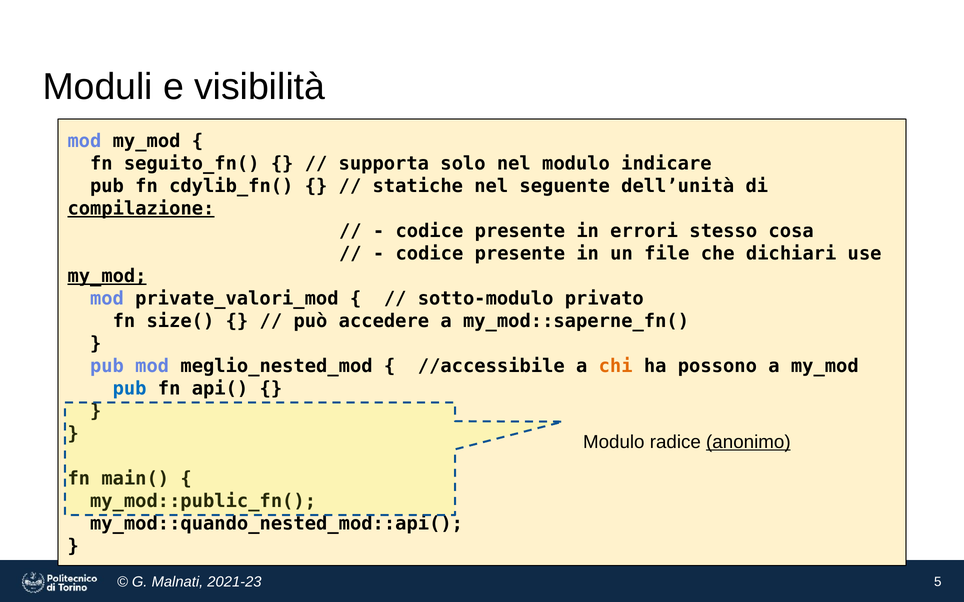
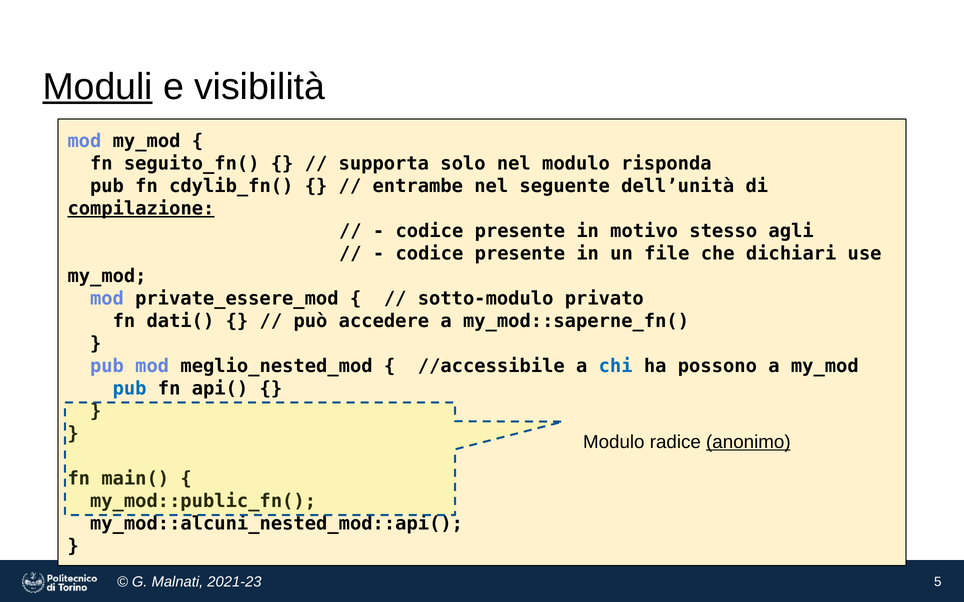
Moduli underline: none -> present
indicare: indicare -> risponda
statiche: statiche -> entrambe
errori: errori -> motivo
cosa: cosa -> agli
my_mod at (107, 276) underline: present -> none
private_valori_mod: private_valori_mod -> private_essere_mod
size(: size( -> dati(
chi colour: orange -> blue
my_mod::quando_nested_mod::api(: my_mod::quando_nested_mod::api( -> my_mod::alcuni_nested_mod::api(
